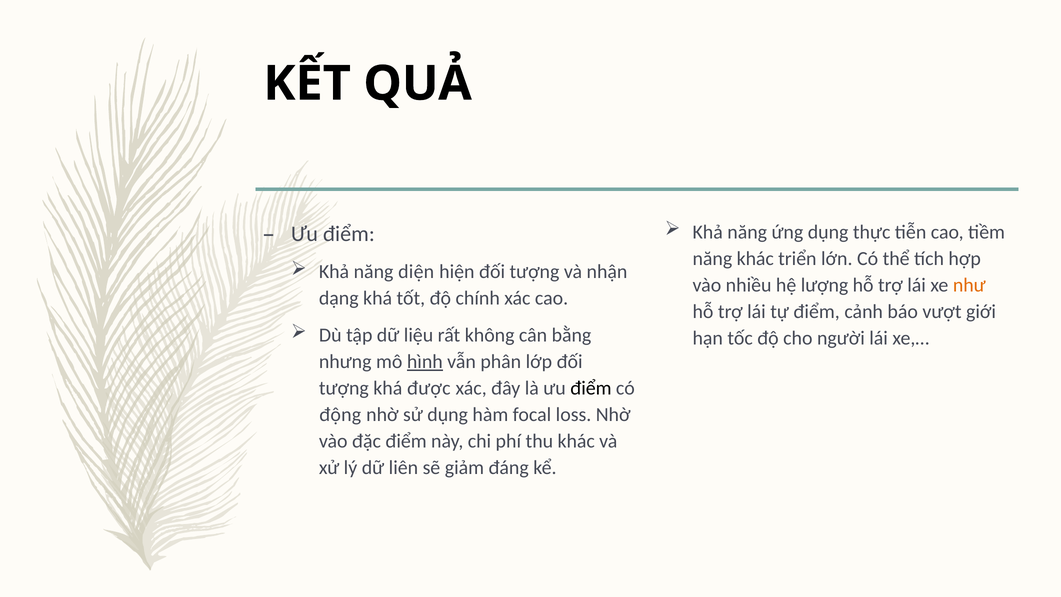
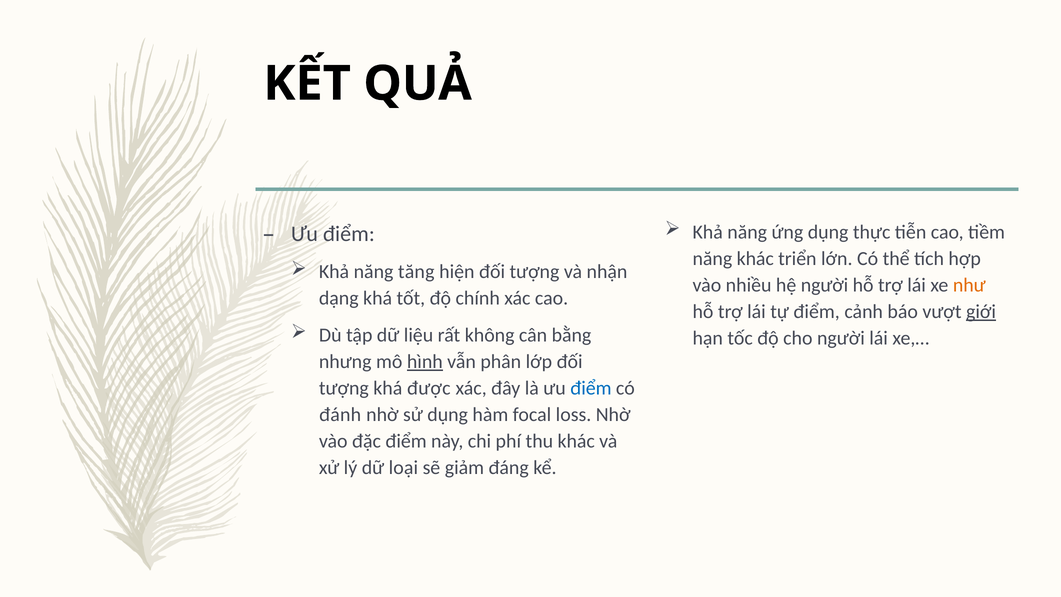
diện: diện -> tăng
hệ lượng: lượng -> người
giới underline: none -> present
điểm at (591, 388) colour: black -> blue
động: động -> đánh
liên: liên -> loại
